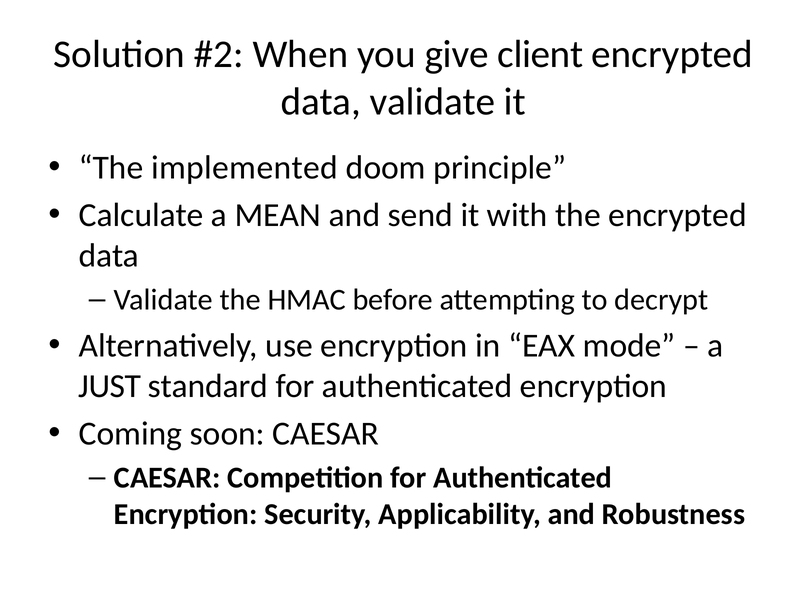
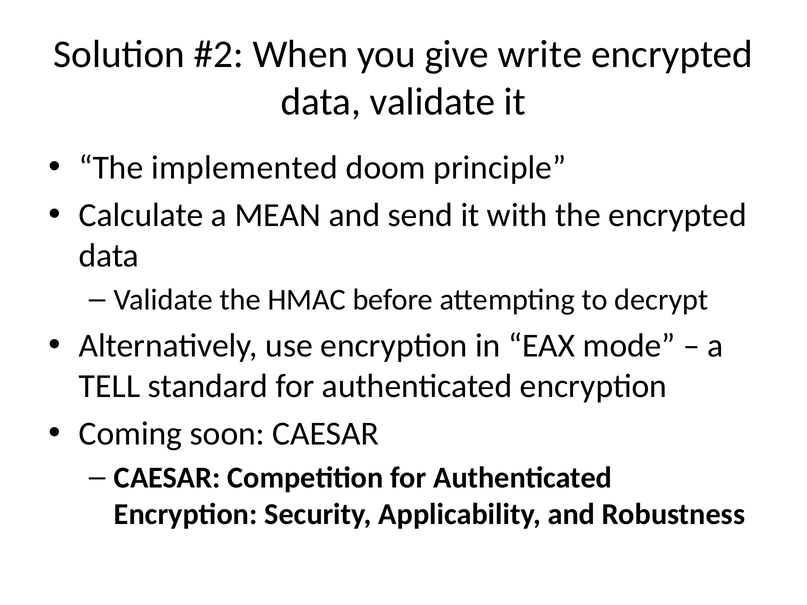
client: client -> write
JUST: JUST -> TELL
